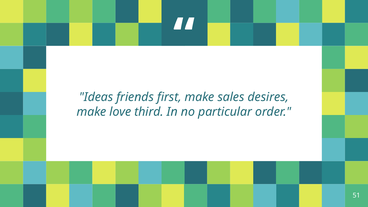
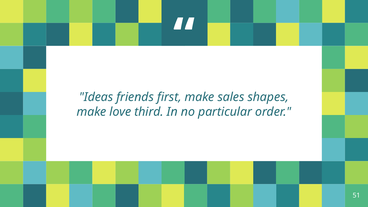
desires: desires -> shapes
